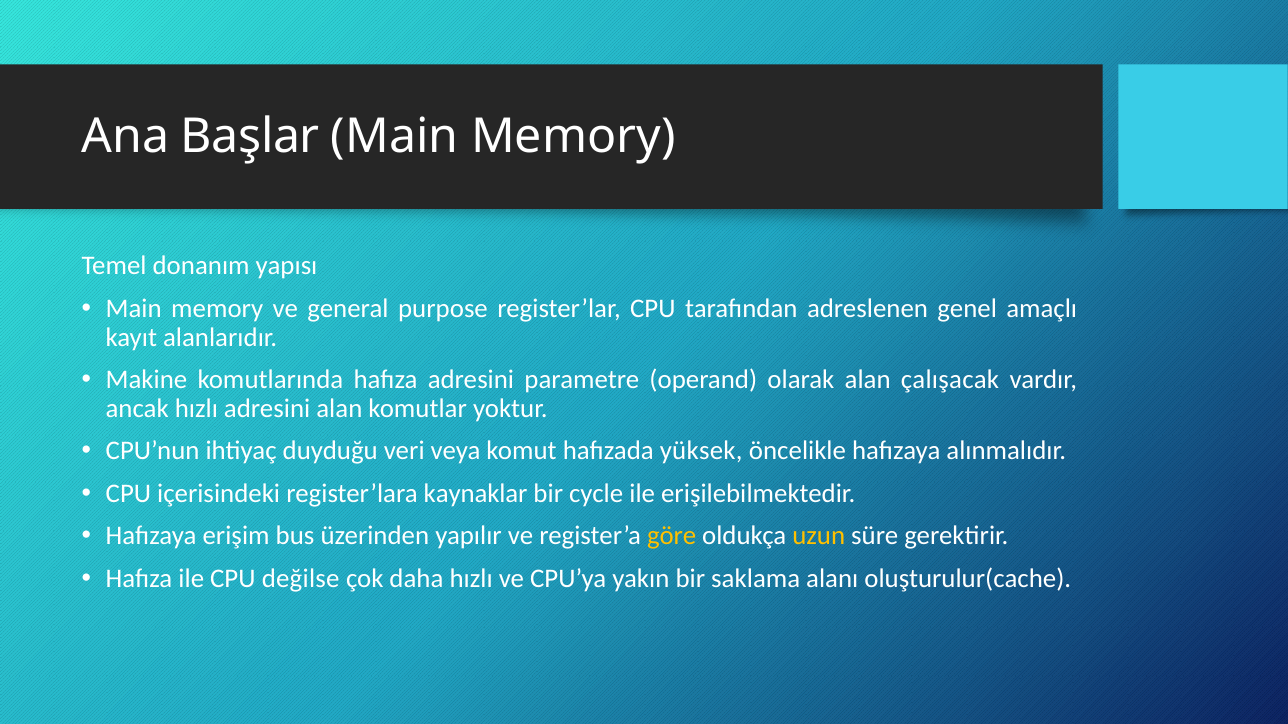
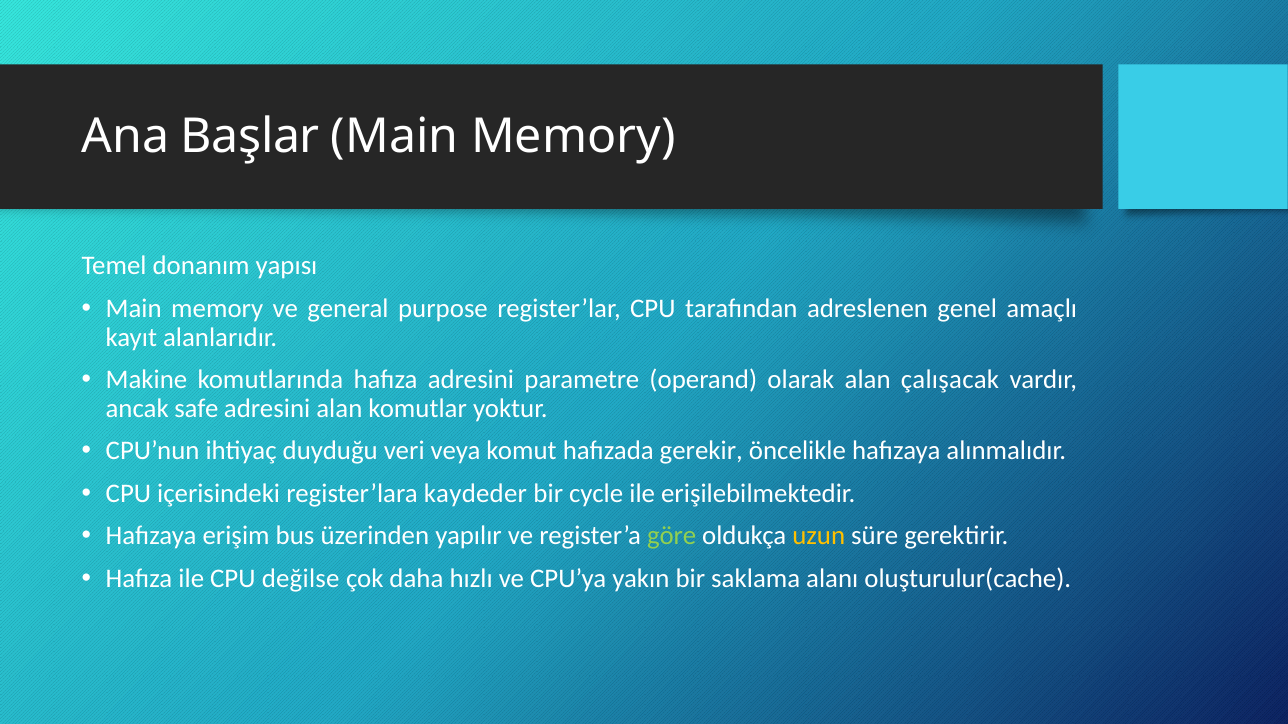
ancak hızlı: hızlı -> safe
yüksek: yüksek -> gerekir
kaynaklar: kaynaklar -> kaydeder
göre colour: yellow -> light green
